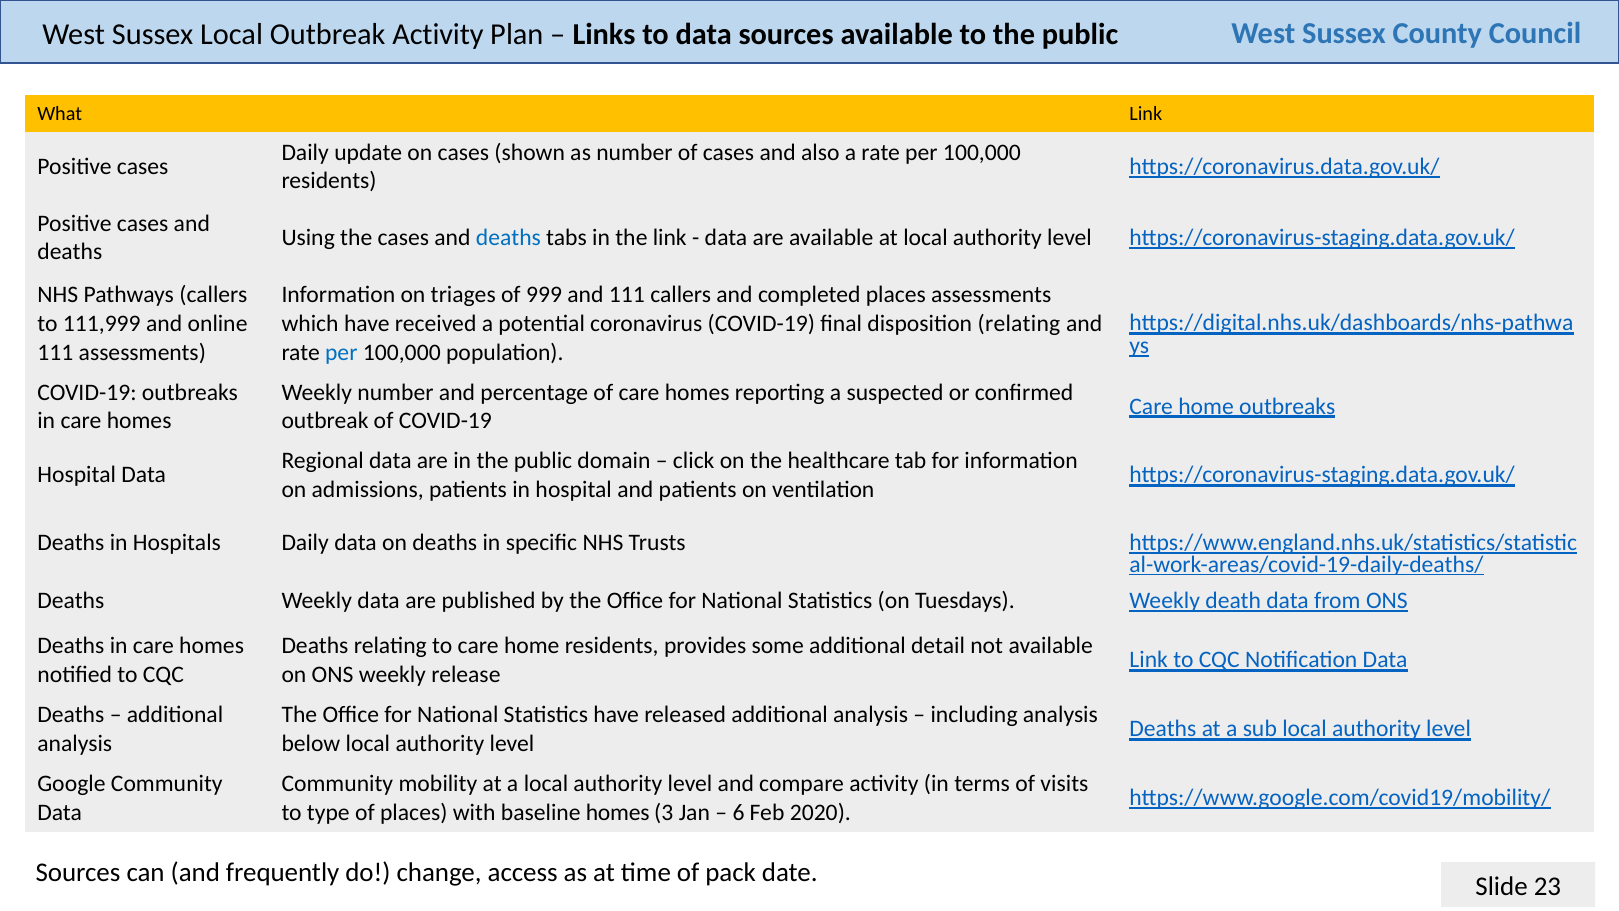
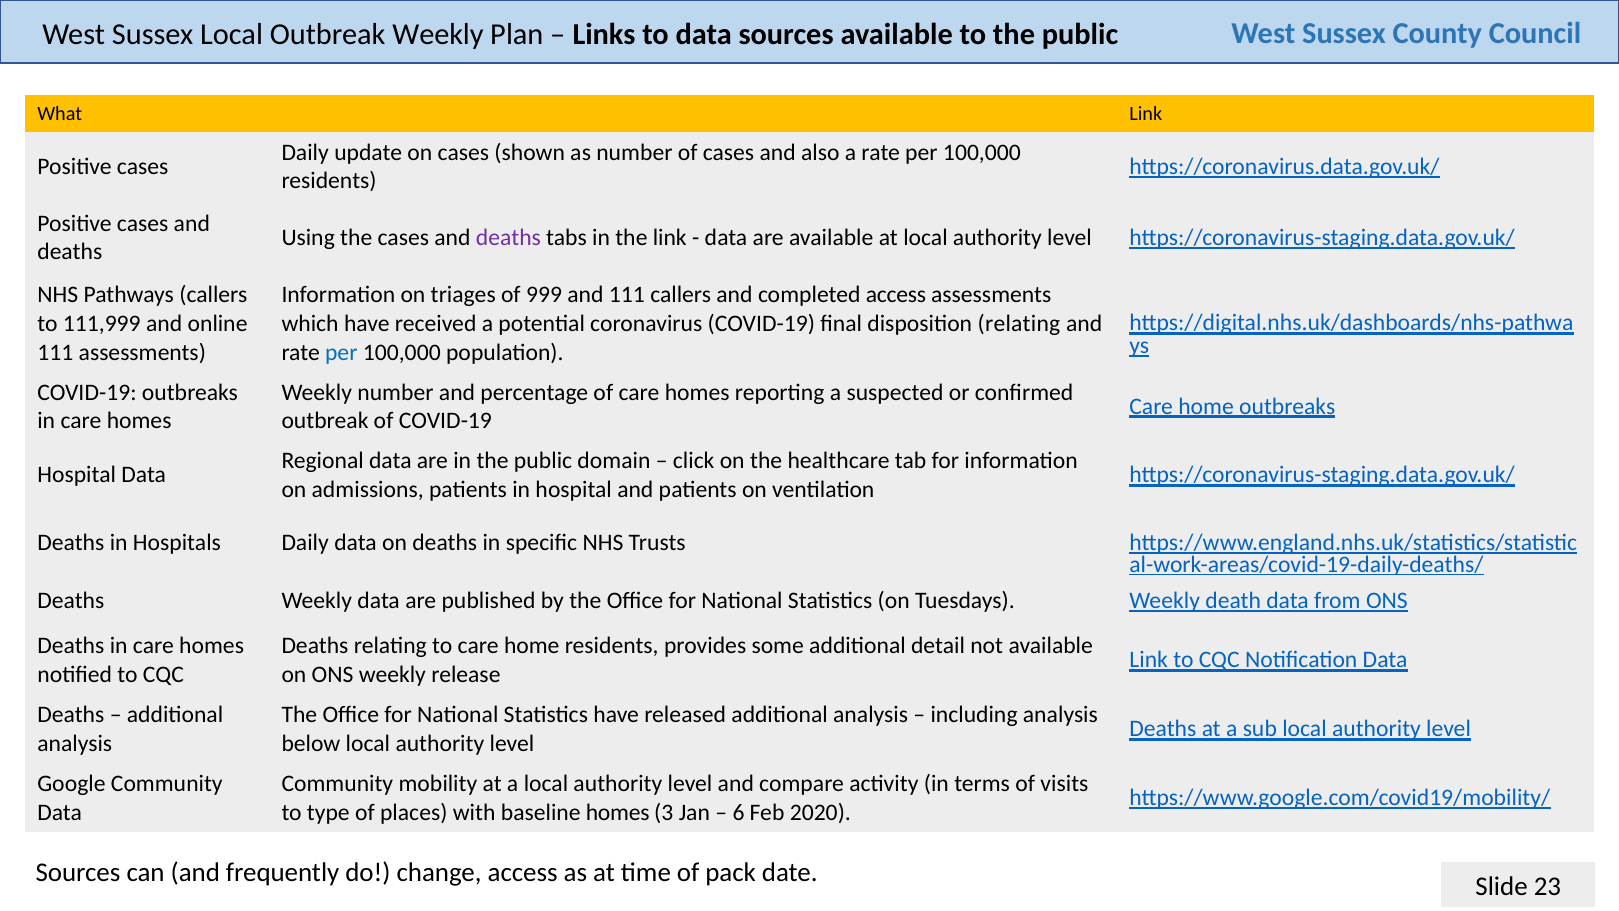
Outbreak Activity: Activity -> Weekly
deaths at (508, 238) colour: blue -> purple
completed places: places -> access
